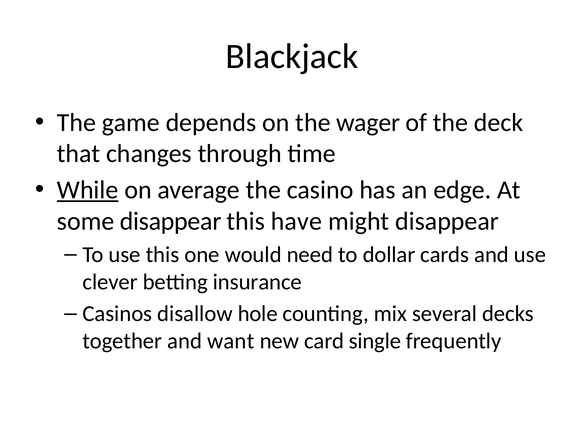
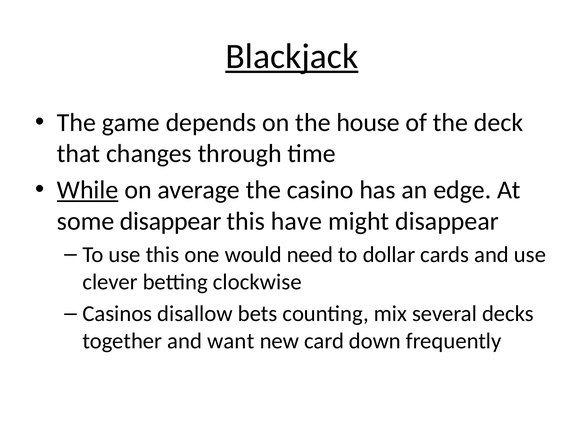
Blackjack underline: none -> present
wager: wager -> house
insurance: insurance -> clockwise
hole: hole -> bets
single: single -> down
